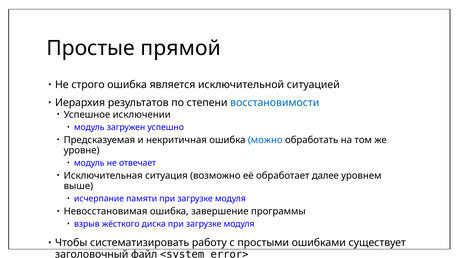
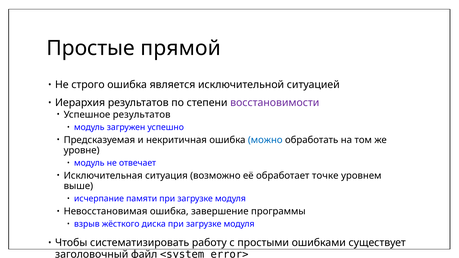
восстановимости colour: blue -> purple
Успешное исключении: исключении -> результатов
далее: далее -> точке
